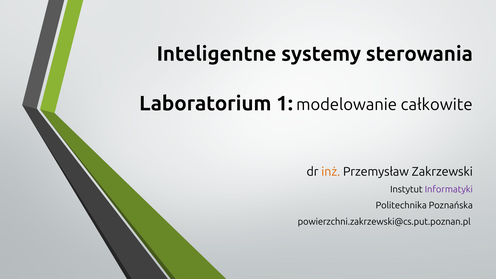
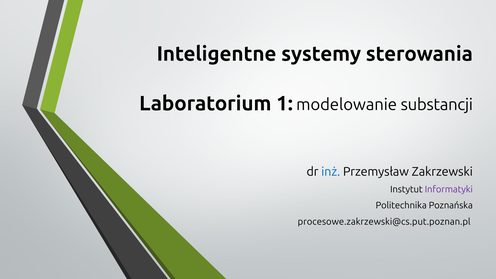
całkowite: całkowite -> substancji
inż colour: orange -> blue
powierzchni.zakrzewski@cs.put.poznan.pl: powierzchni.zakrzewski@cs.put.poznan.pl -> procesowe.zakrzewski@cs.put.poznan.pl
